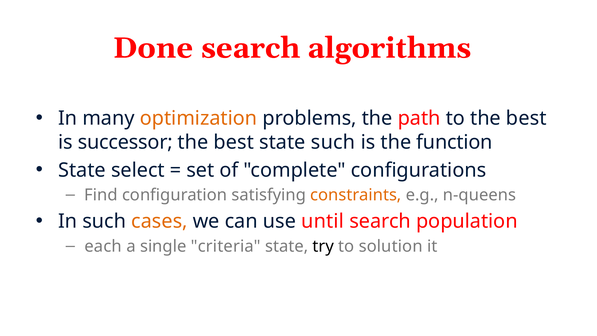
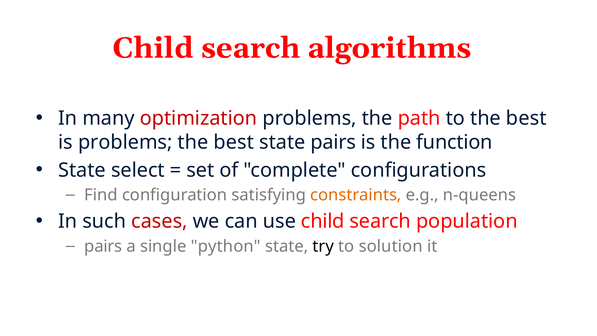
Done at (153, 48): Done -> Child
optimization colour: orange -> red
is successor: successor -> problems
state such: such -> pairs
cases colour: orange -> red
use until: until -> child
each at (103, 246): each -> pairs
criteria: criteria -> python
